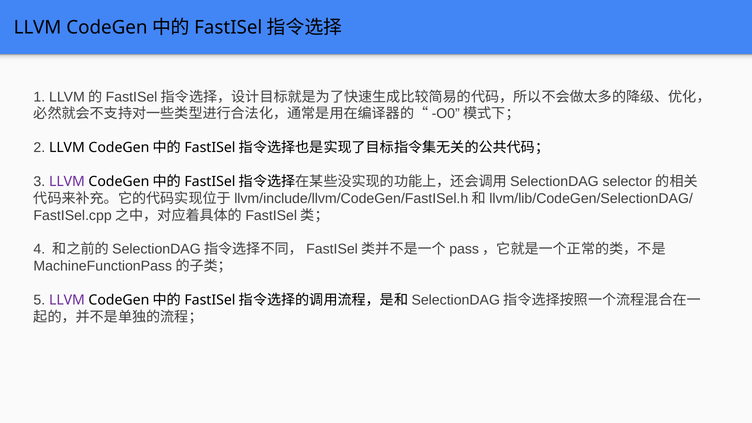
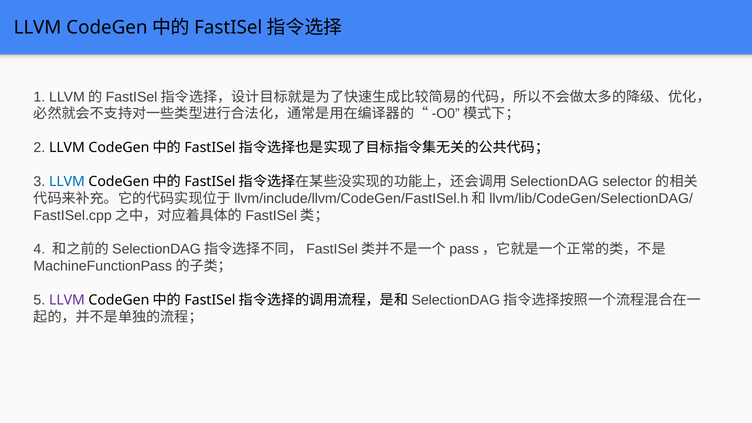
LLVM at (67, 182) colour: purple -> blue
